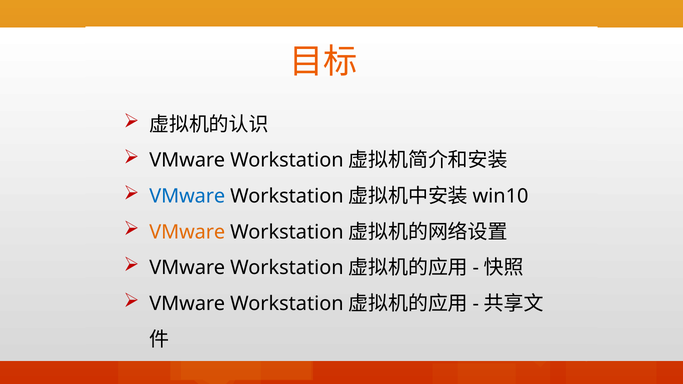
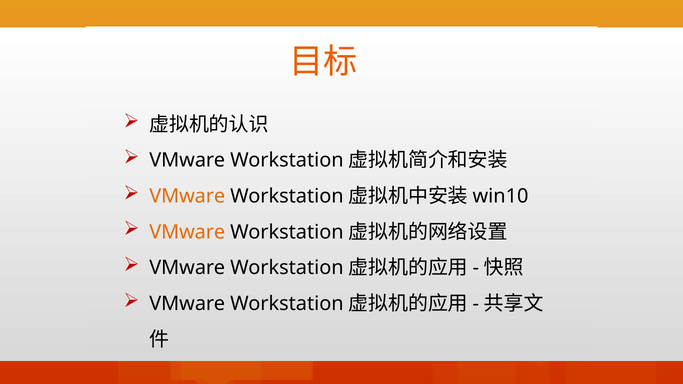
VMware at (187, 196) colour: blue -> orange
